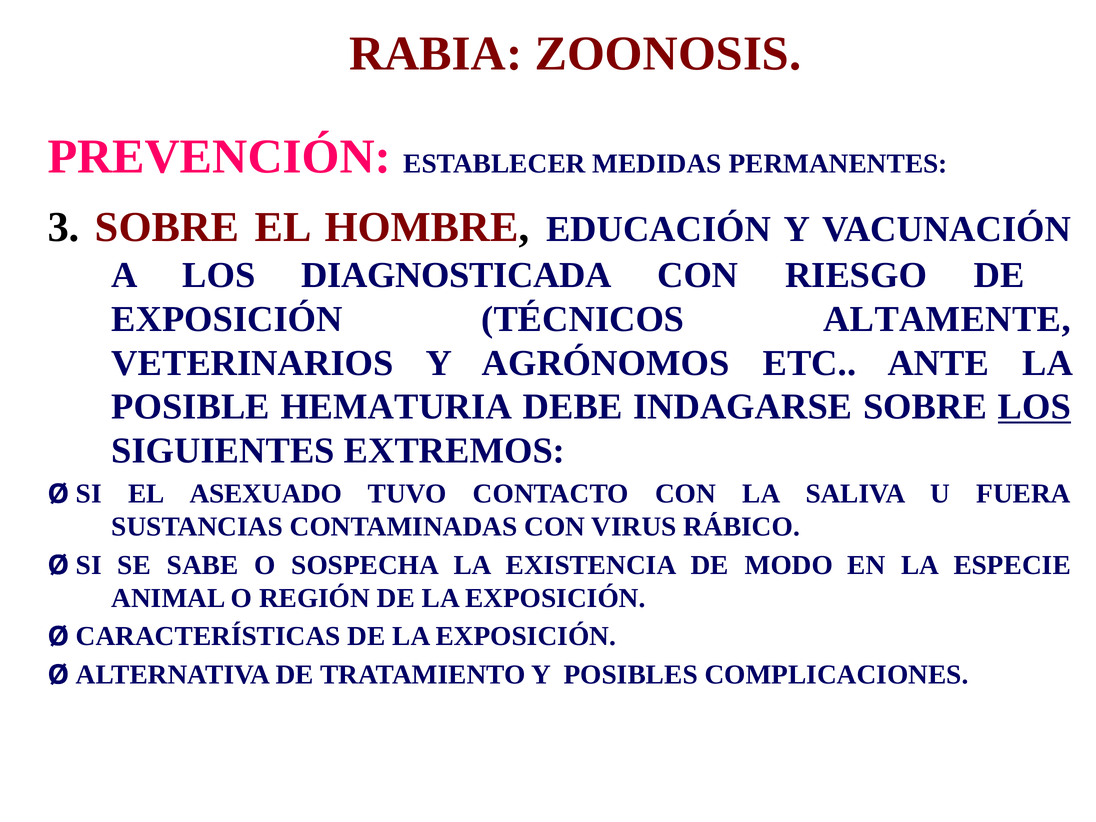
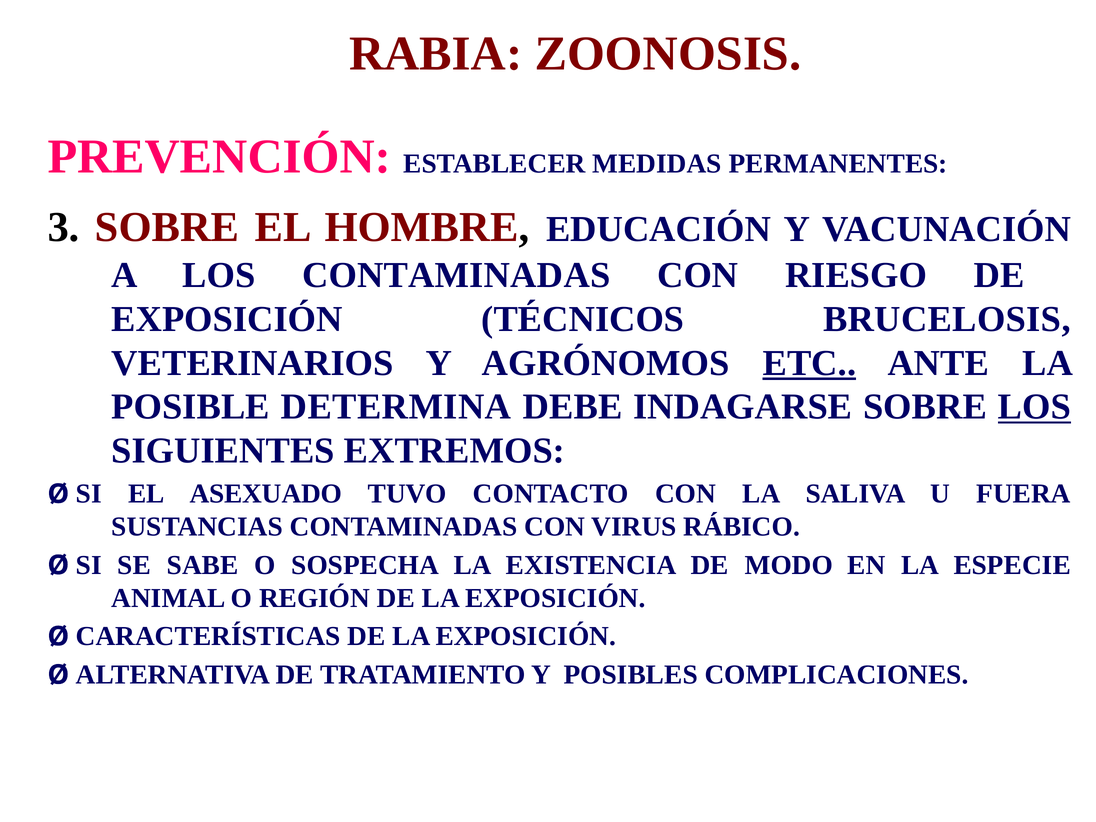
LOS DIAGNOSTICADA: DIAGNOSTICADA -> CONTAMINADAS
ALTAMENTE: ALTAMENTE -> BRUCELOSIS
ETC underline: none -> present
HEMATURIA: HEMATURIA -> DETERMINA
